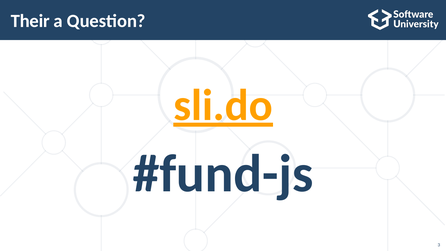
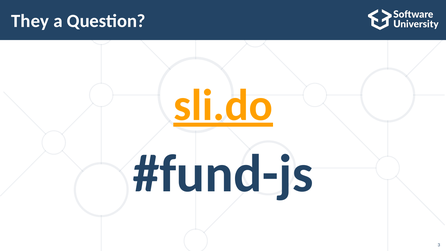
Their: Their -> They
